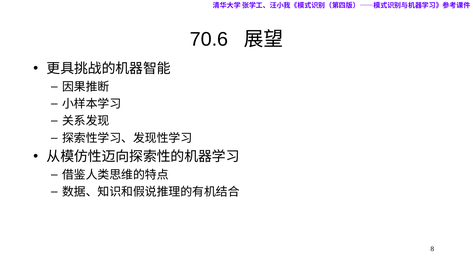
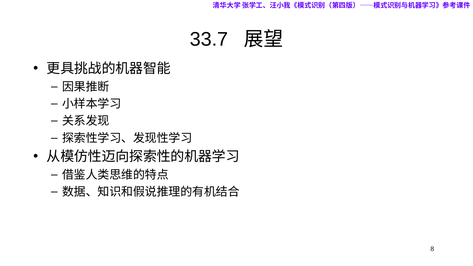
70.6: 70.6 -> 33.7
